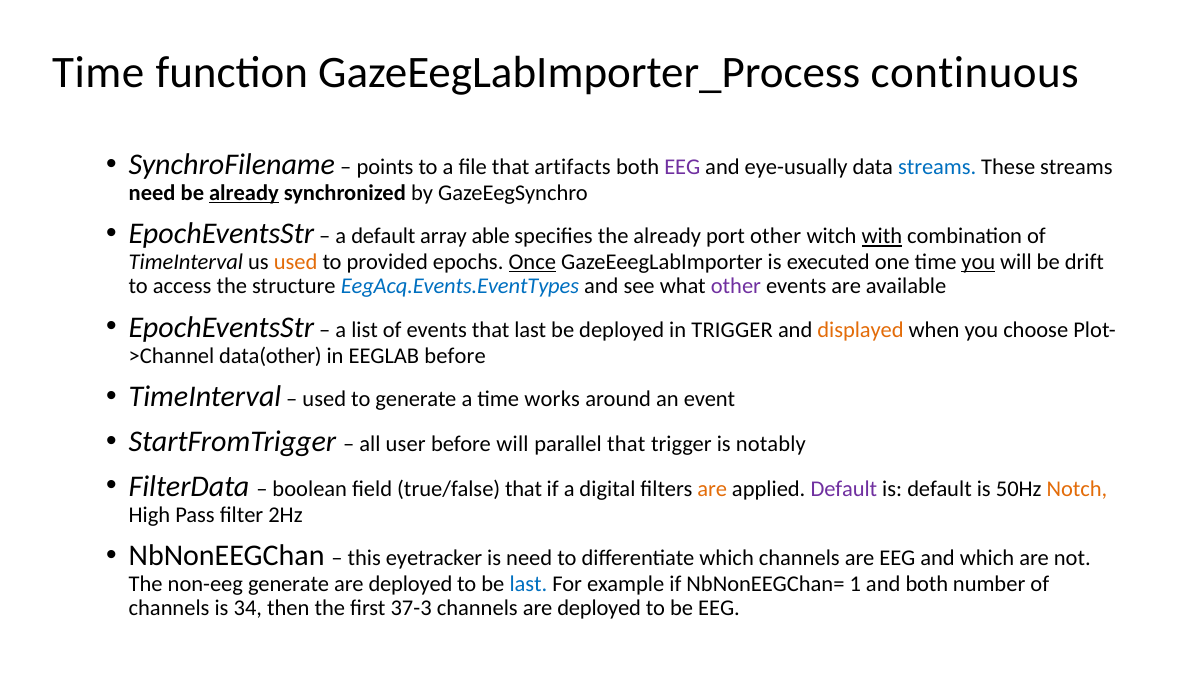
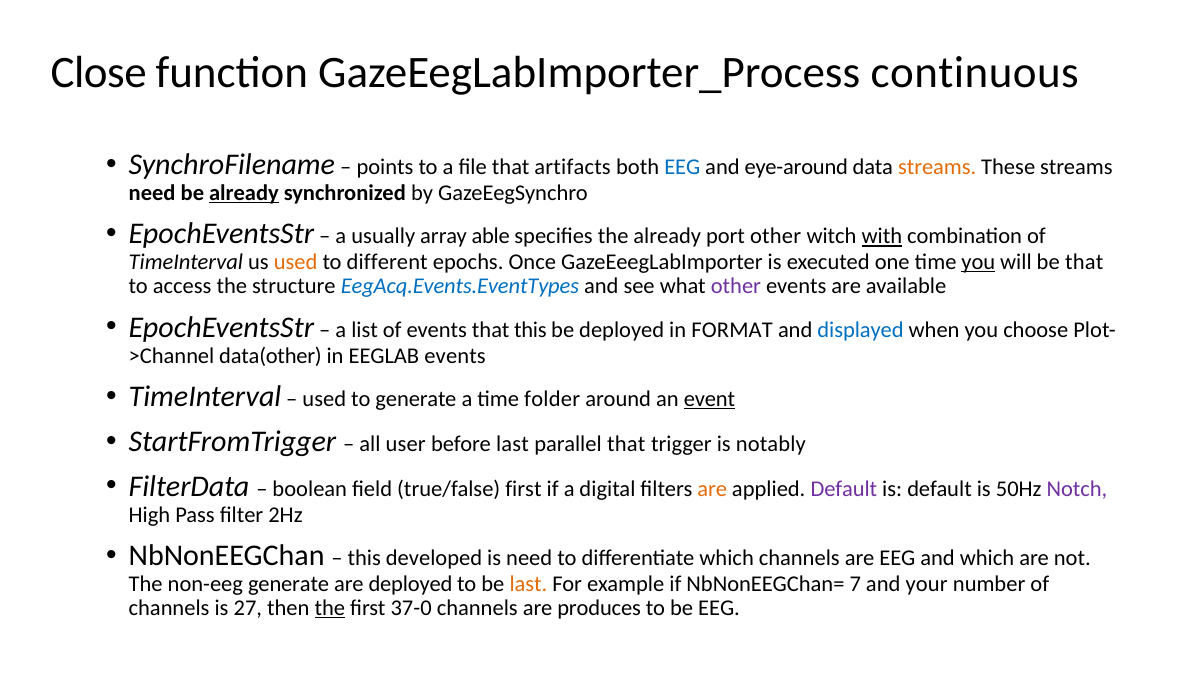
Time at (98, 73): Time -> Close
EEG at (682, 167) colour: purple -> blue
eye-usually: eye-usually -> eye-around
streams at (937, 167) colour: blue -> orange
a default: default -> usually
provided: provided -> different
Once underline: present -> none
be drift: drift -> that
that last: last -> this
in TRIGGER: TRIGGER -> FORMAT
displayed colour: orange -> blue
EEGLAB before: before -> events
works: works -> folder
event underline: none -> present
before will: will -> last
true/false that: that -> first
Notch colour: orange -> purple
eyetracker: eyetracker -> developed
last at (528, 584) colour: blue -> orange
1: 1 -> 7
and both: both -> your
34: 34 -> 27
the at (330, 609) underline: none -> present
37-3: 37-3 -> 37-0
channels are deployed: deployed -> produces
